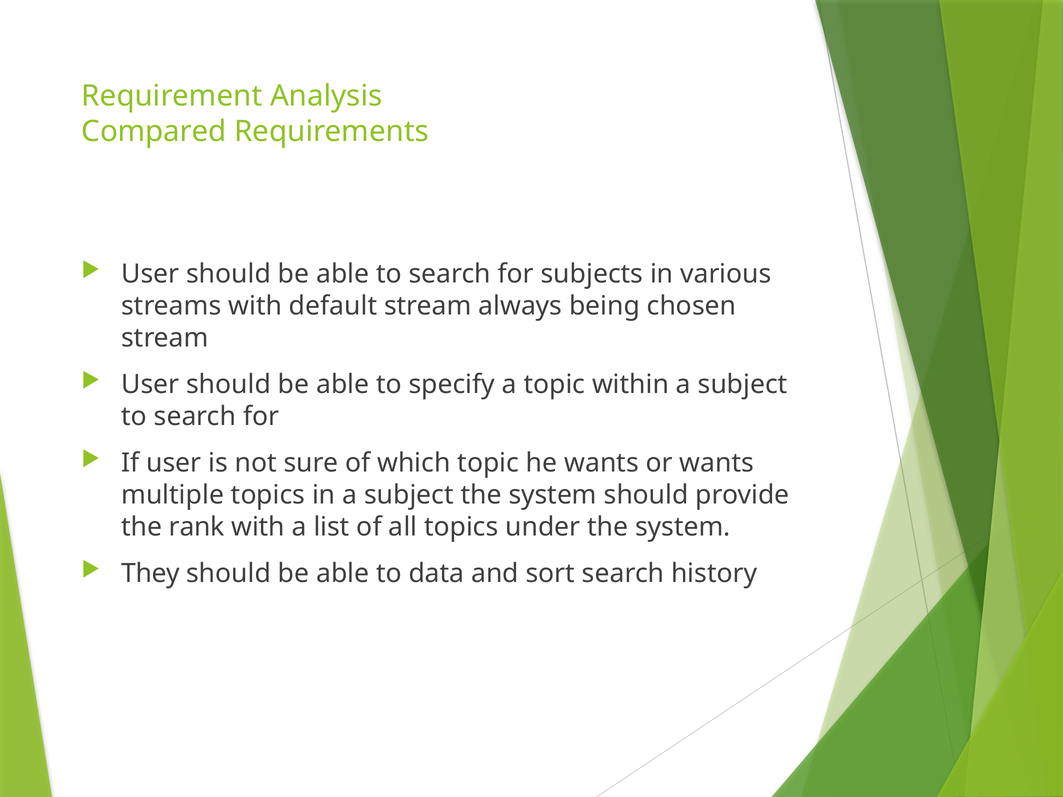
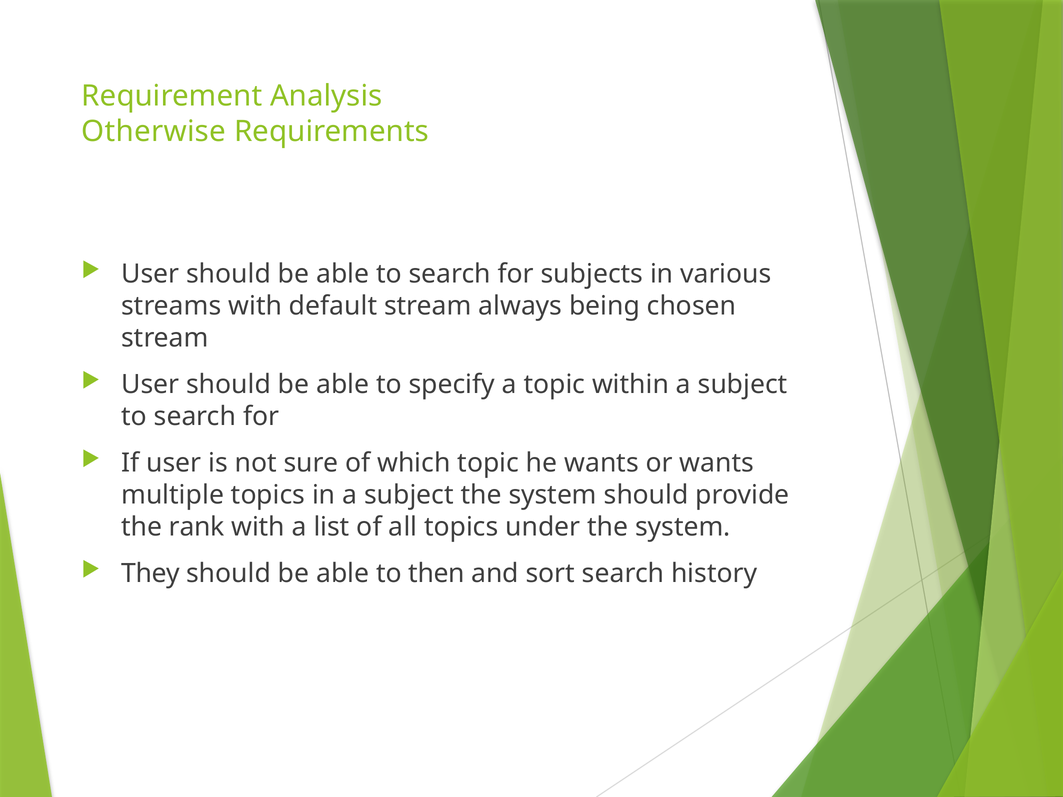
Compared: Compared -> Otherwise
data: data -> then
